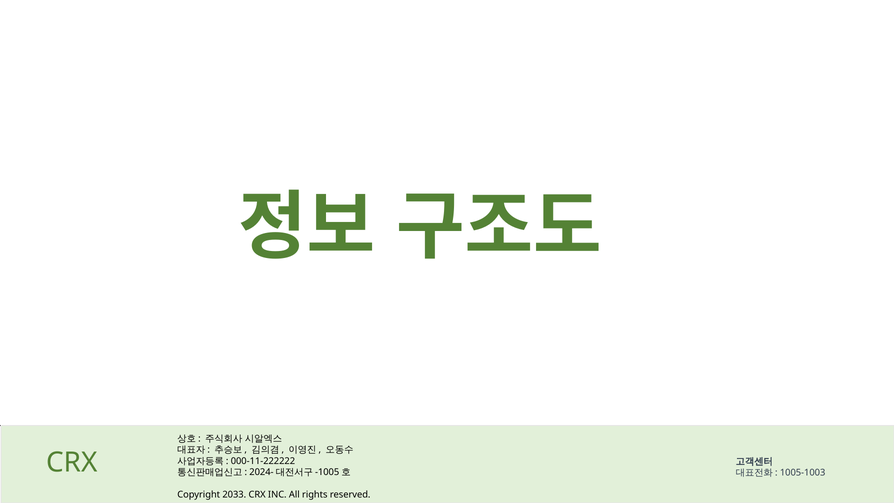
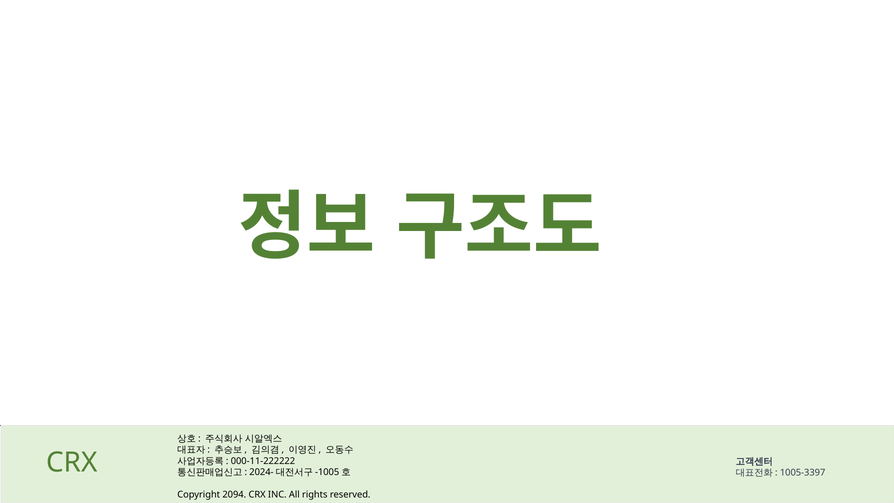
1005-1003: 1005-1003 -> 1005-3397
2033: 2033 -> 2094
